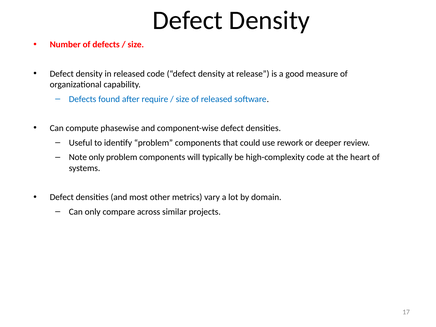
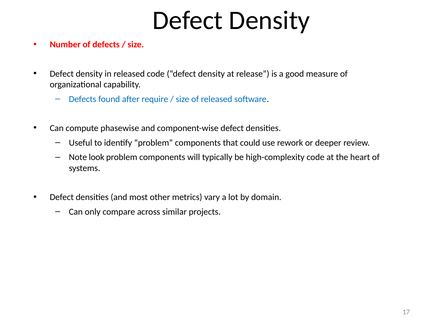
Note only: only -> look
